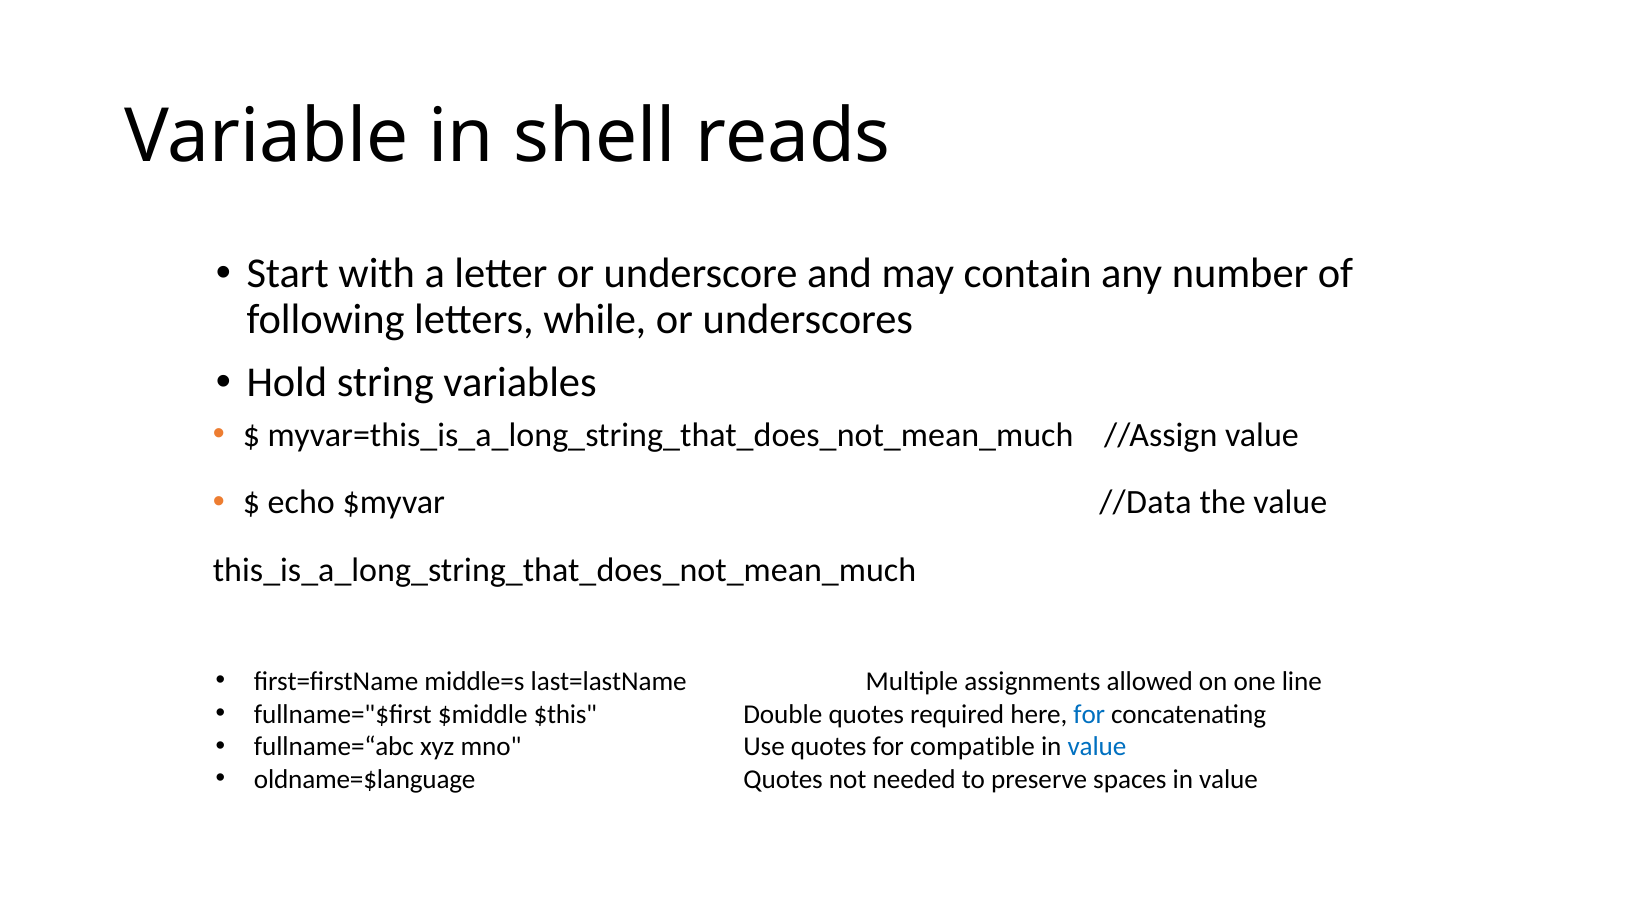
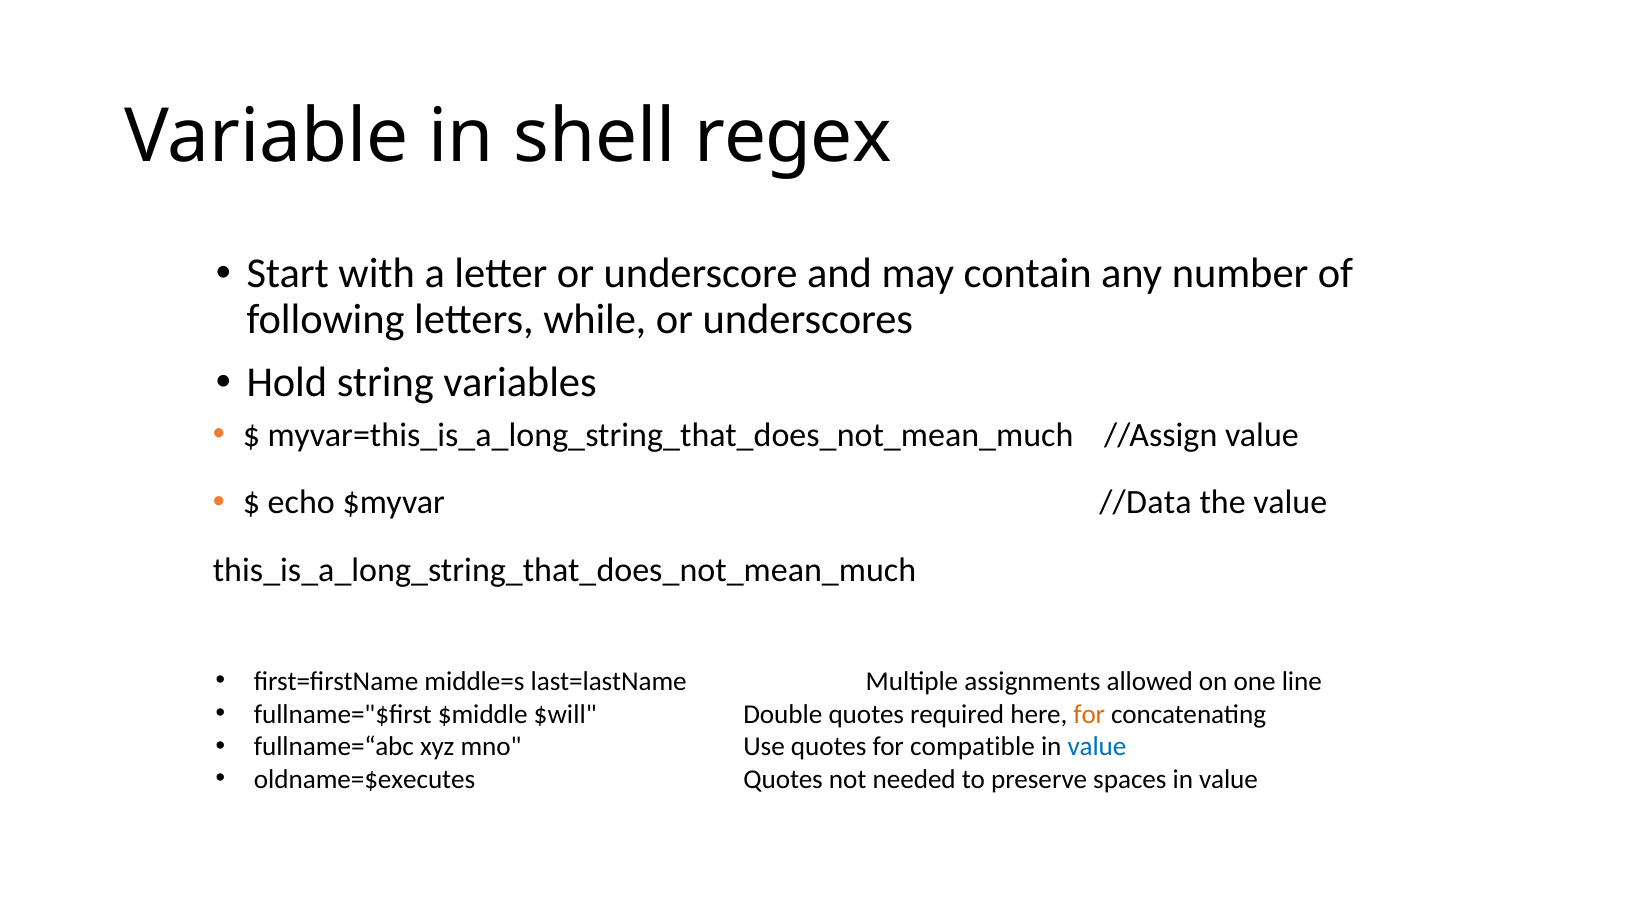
reads: reads -> regex
$this: $this -> $will
for at (1089, 714) colour: blue -> orange
oldname=$language: oldname=$language -> oldname=$executes
